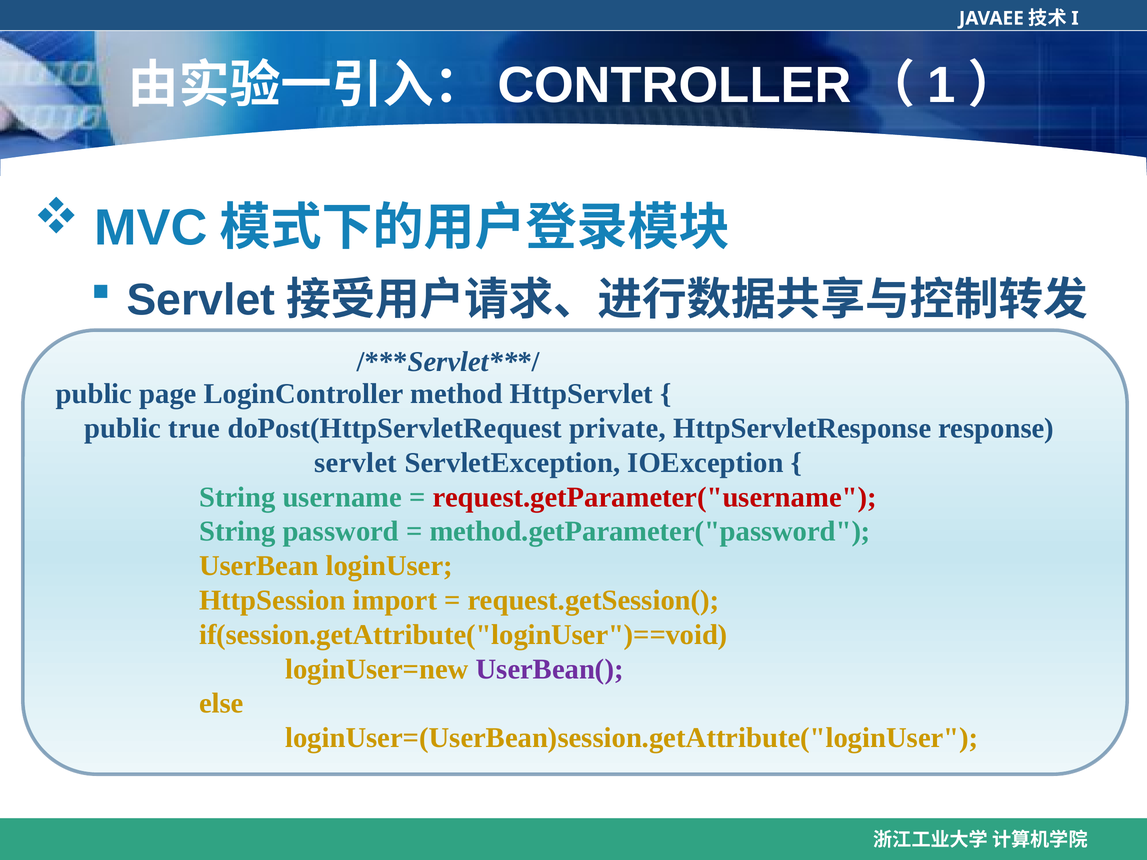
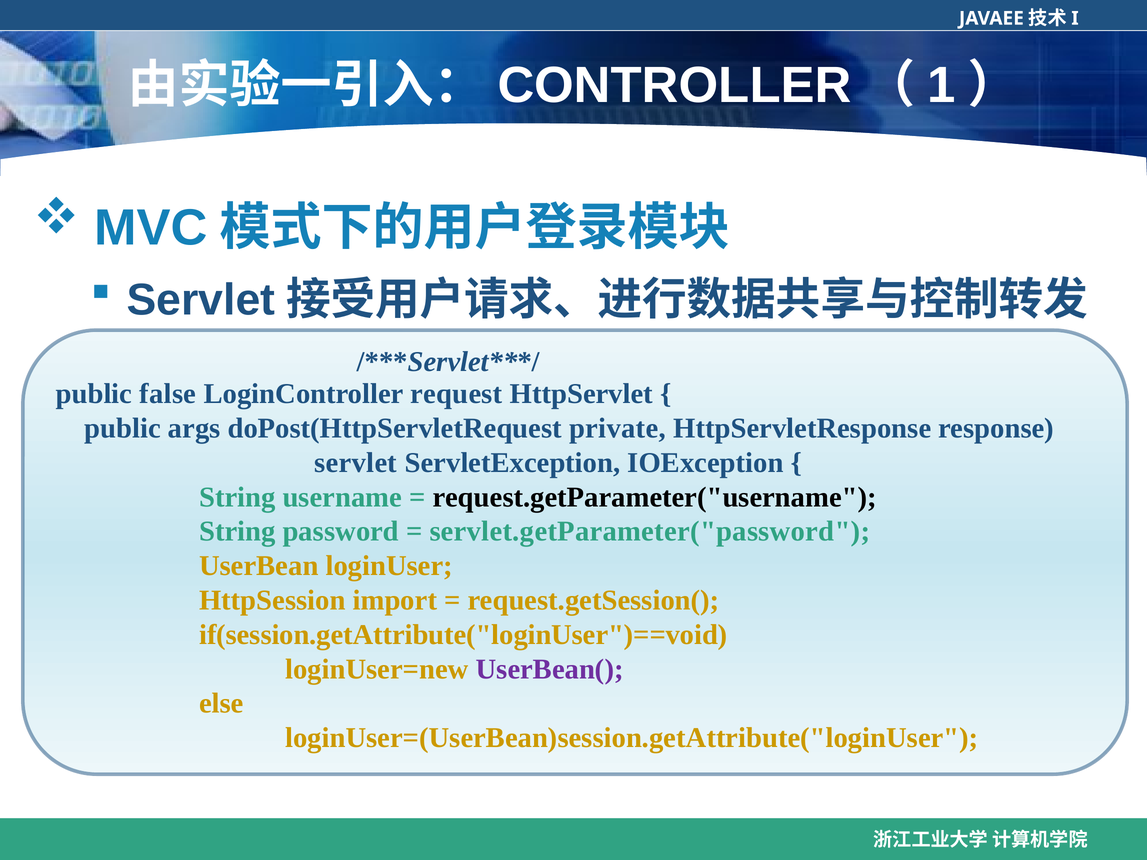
page: page -> false
method: method -> request
true: true -> args
request.getParameter("username colour: red -> black
method.getParameter("password: method.getParameter("password -> servlet.getParameter("password
